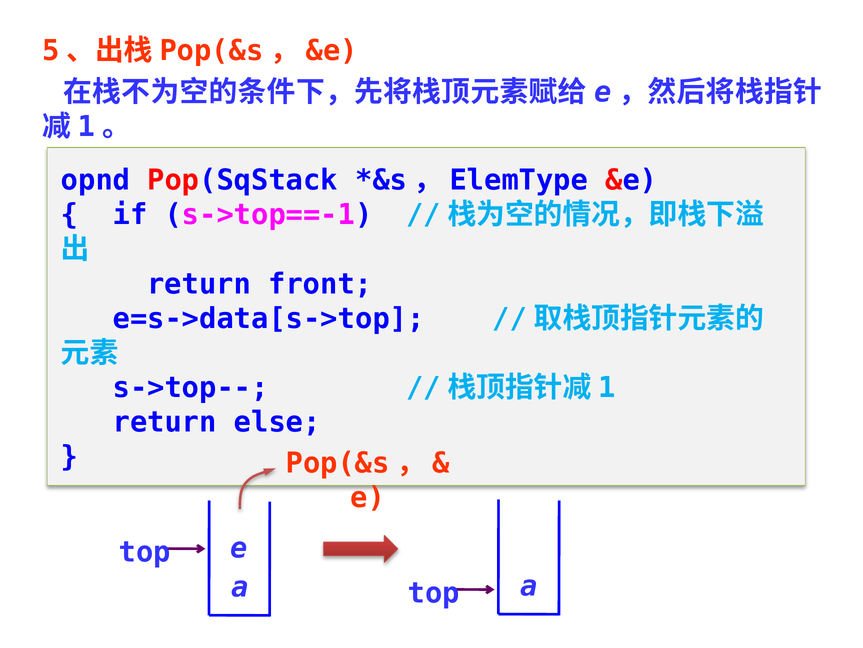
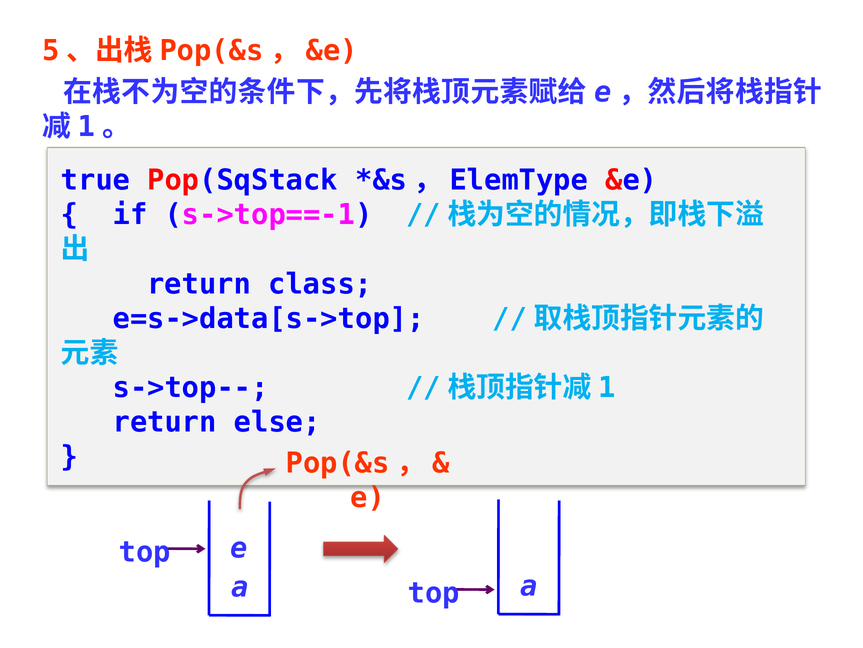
opnd: opnd -> true
front: front -> class
